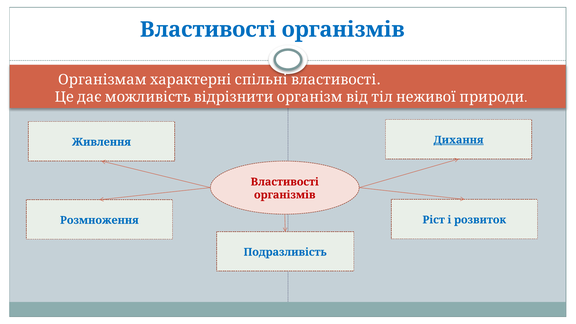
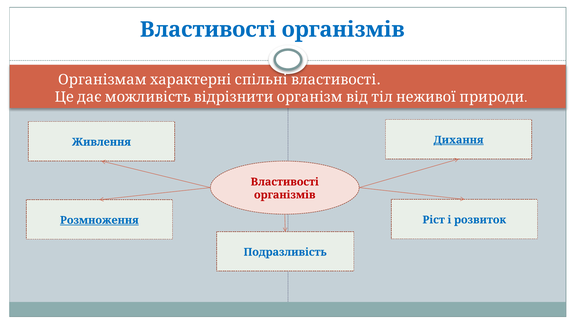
Розмноження underline: none -> present
